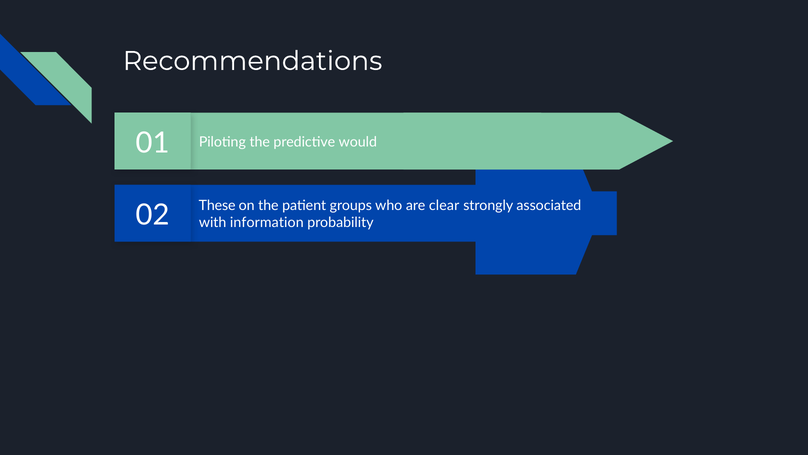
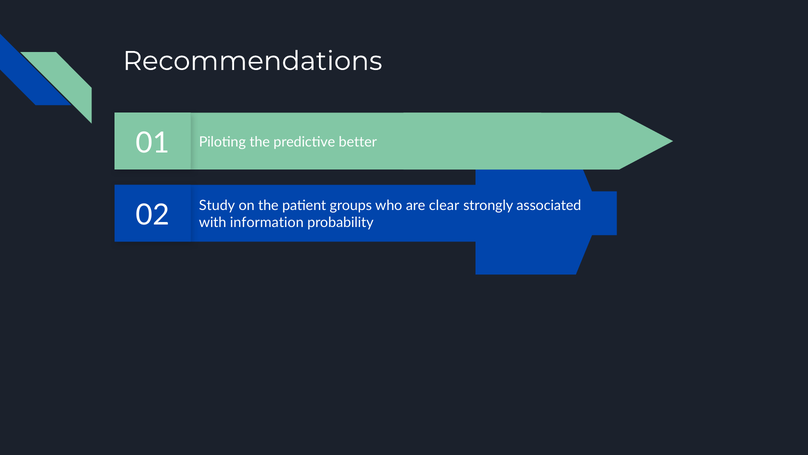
would: would -> better
These: These -> Study
